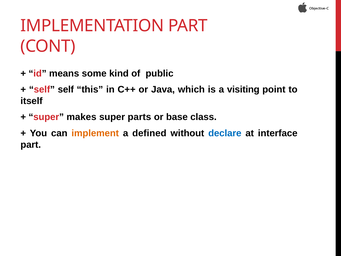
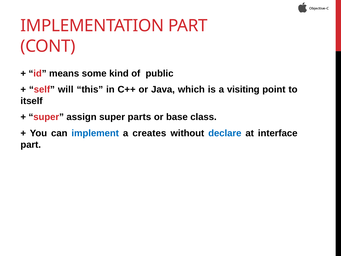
self self: self -> will
makes: makes -> assign
implement colour: orange -> blue
defined: defined -> creates
